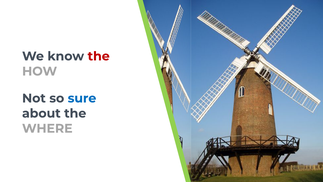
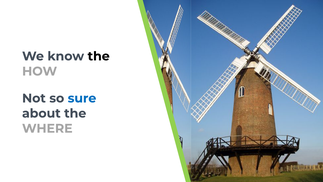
the at (99, 56) colour: red -> black
